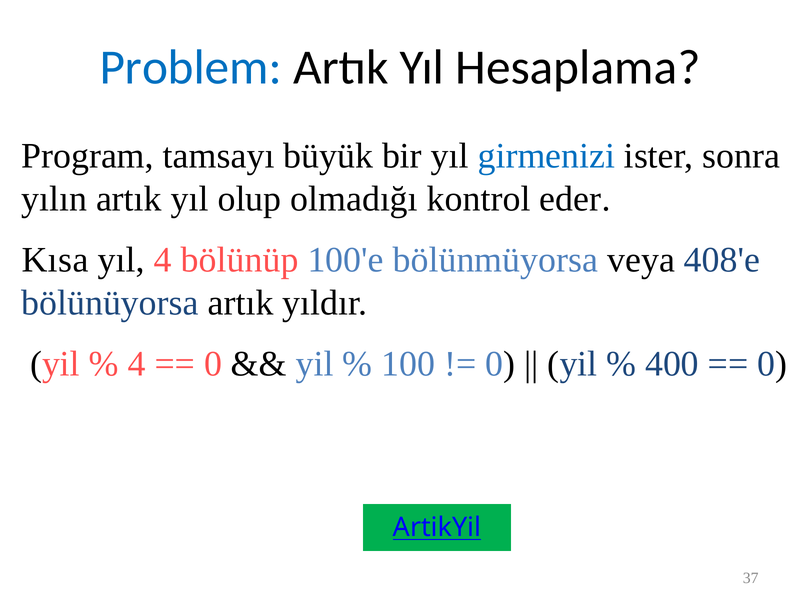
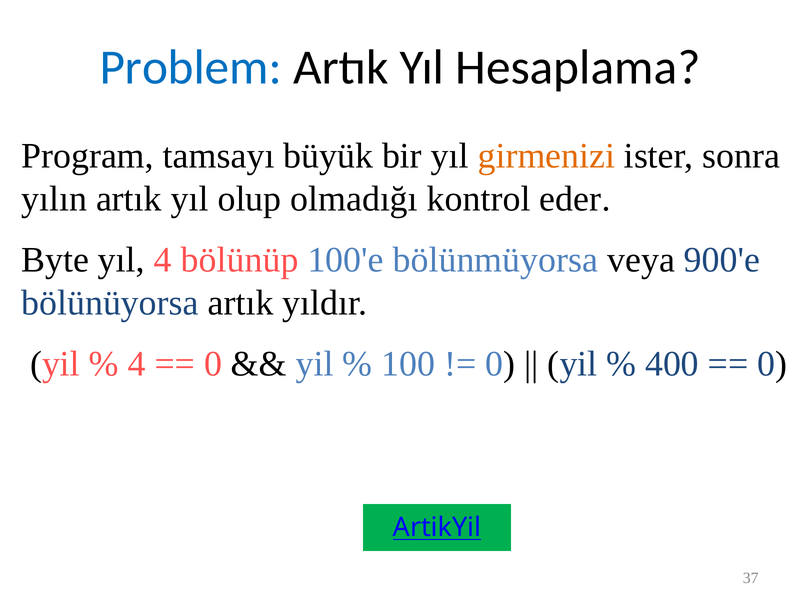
girmenizi colour: blue -> orange
Kısa: Kısa -> Byte
408'e: 408'e -> 900'e
